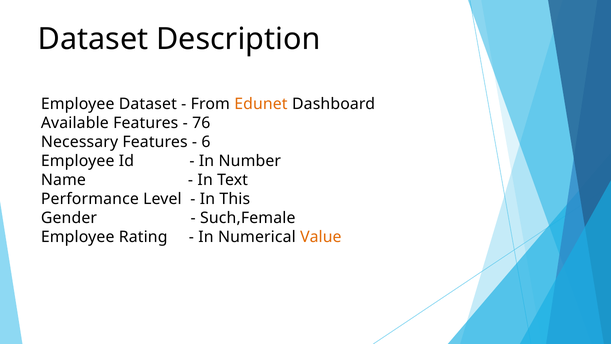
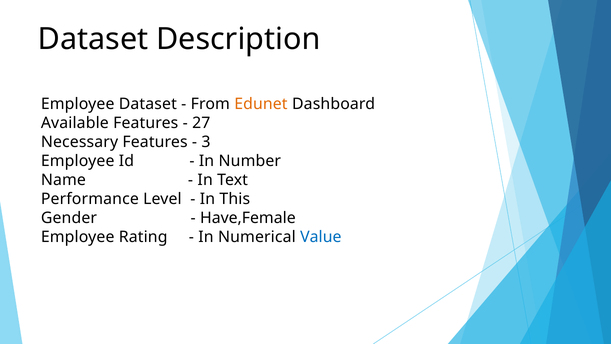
76: 76 -> 27
6: 6 -> 3
Such,Female: Such,Female -> Have,Female
Value colour: orange -> blue
